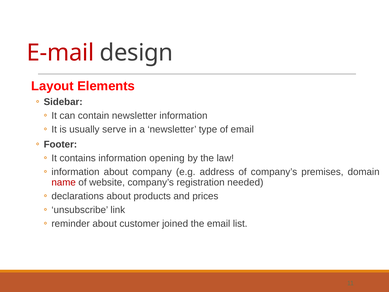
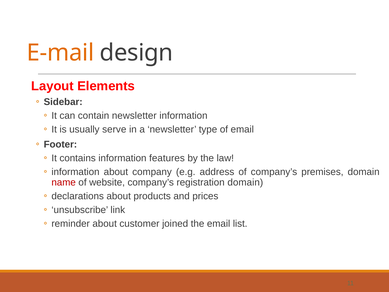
E-mail colour: red -> orange
opening: opening -> features
registration needed: needed -> domain
